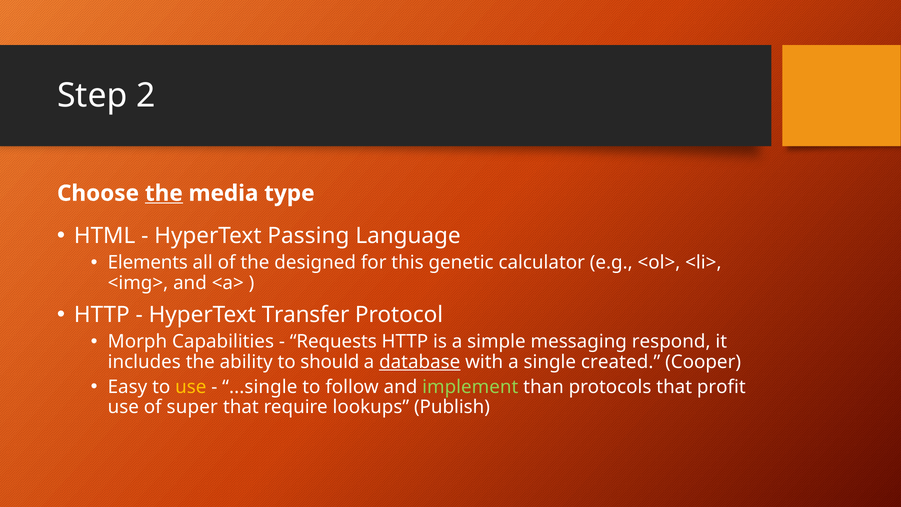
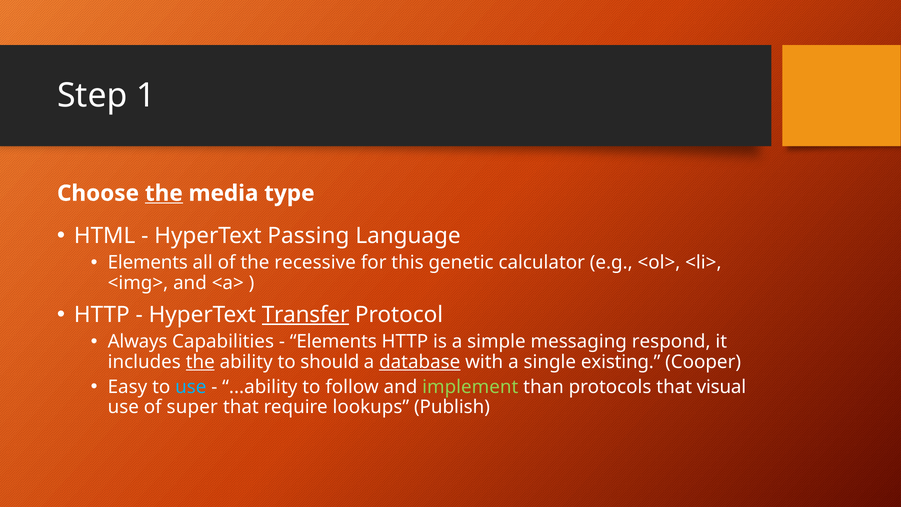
2: 2 -> 1
designed: designed -> recessive
Transfer underline: none -> present
Morph: Morph -> Always
Requests at (333, 341): Requests -> Elements
the at (200, 362) underline: none -> present
created: created -> existing
use at (191, 387) colour: yellow -> light blue
...single: ...single -> ...ability
profit: profit -> visual
